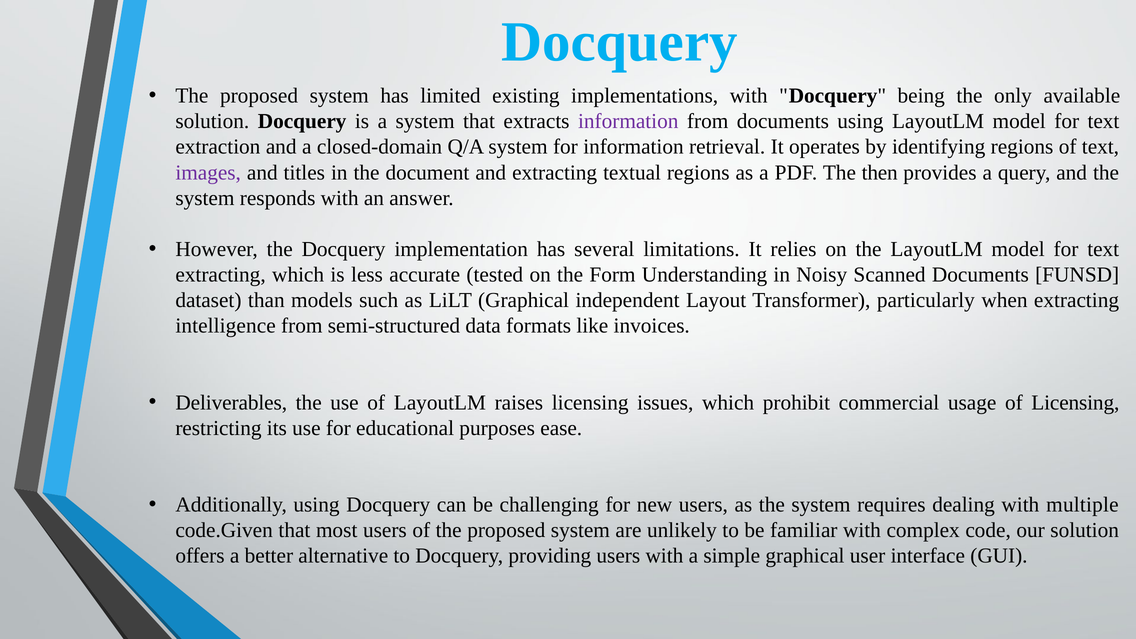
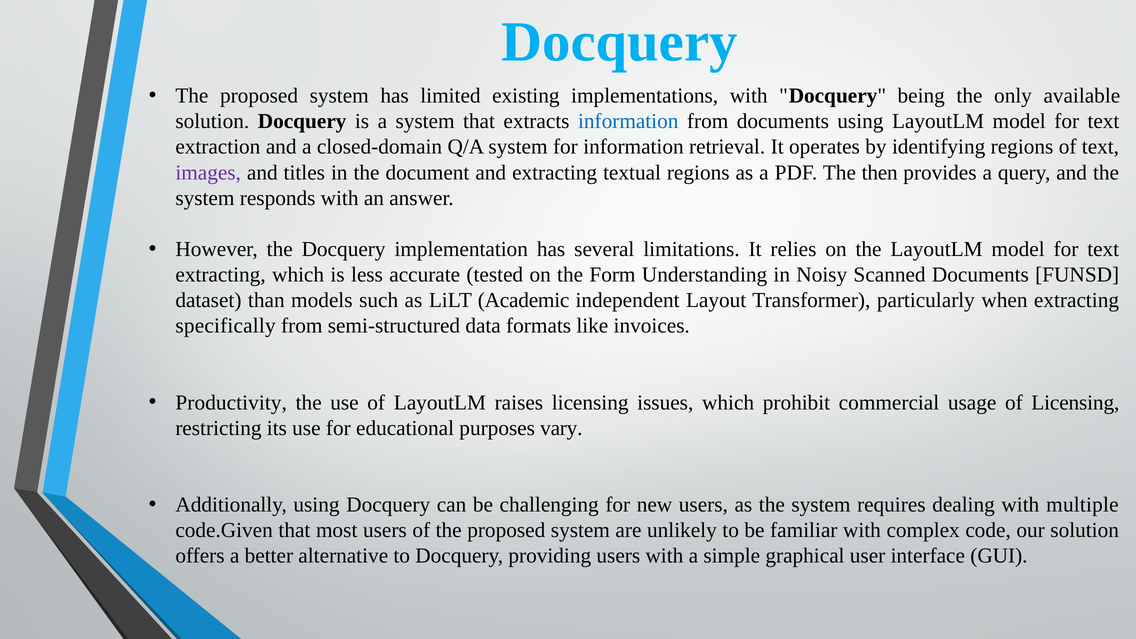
information at (628, 121) colour: purple -> blue
LiLT Graphical: Graphical -> Academic
intelligence: intelligence -> specifically
Deliverables: Deliverables -> Productivity
ease: ease -> vary
